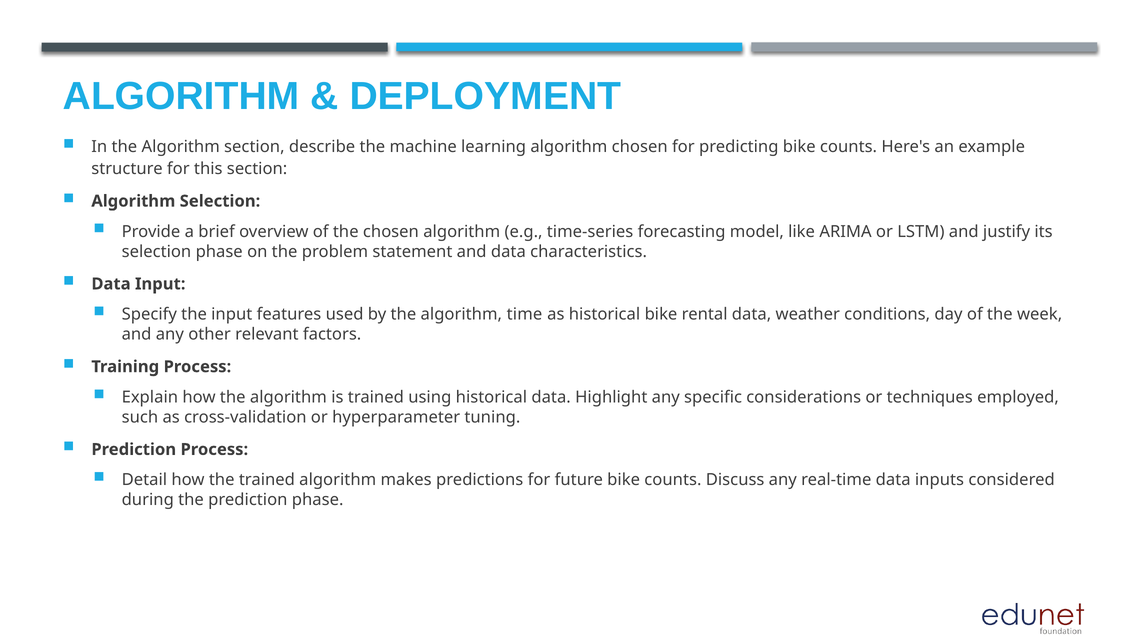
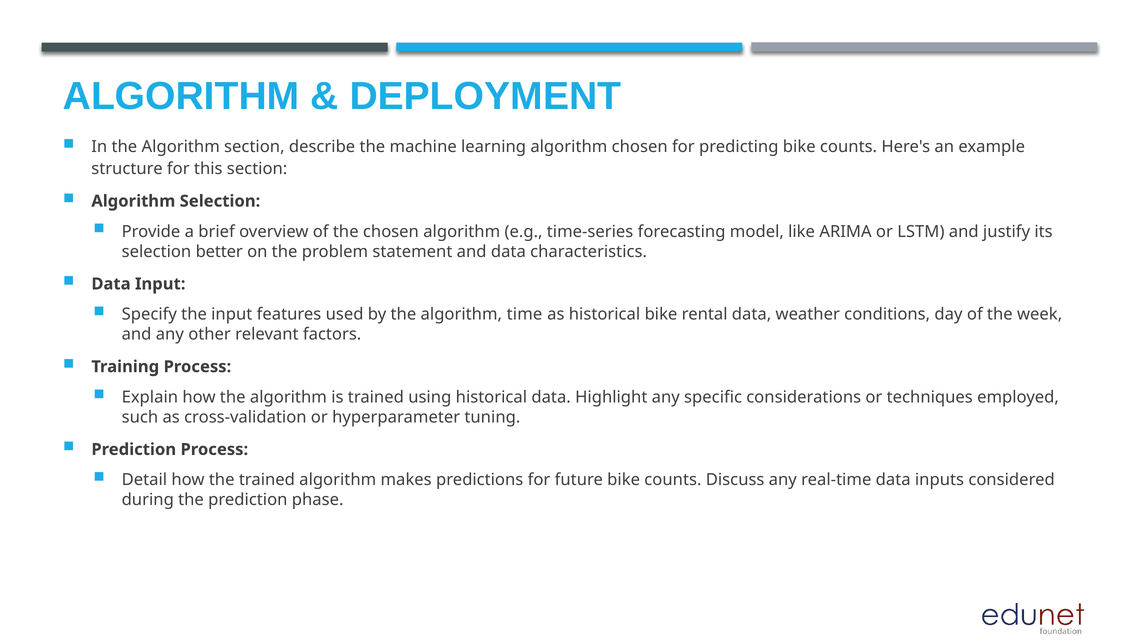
selection phase: phase -> better
